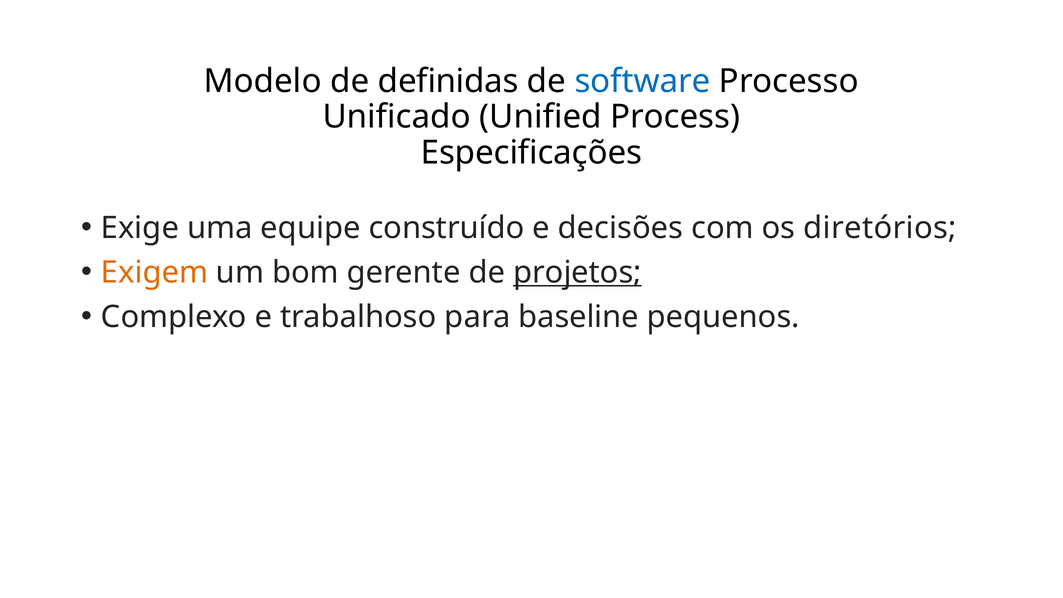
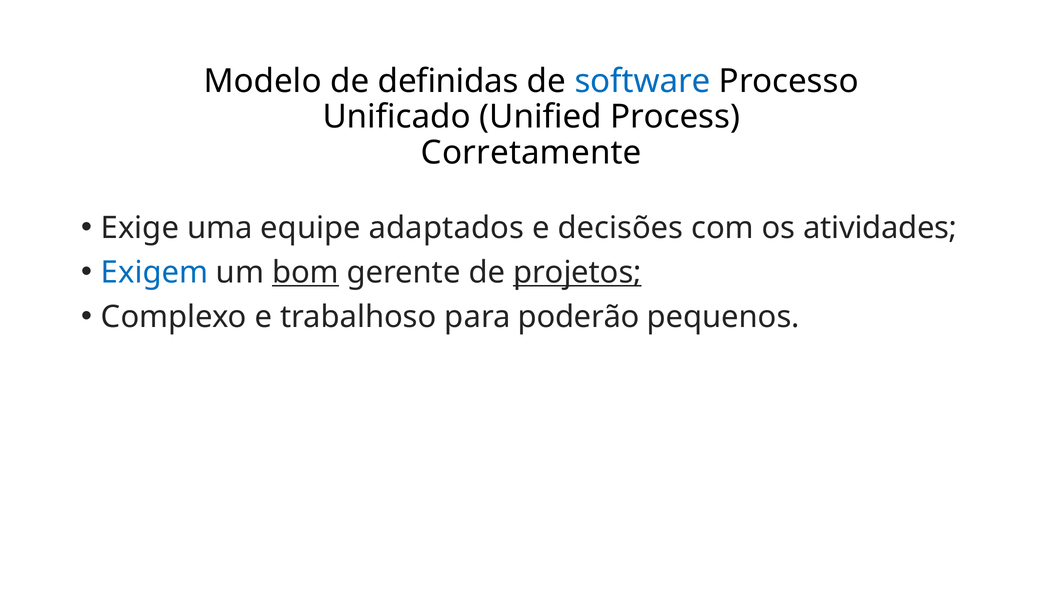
Especificações: Especificações -> Corretamente
construído: construído -> adaptados
diretórios: diretórios -> atividades
Exigem colour: orange -> blue
bom underline: none -> present
baseline: baseline -> poderão
